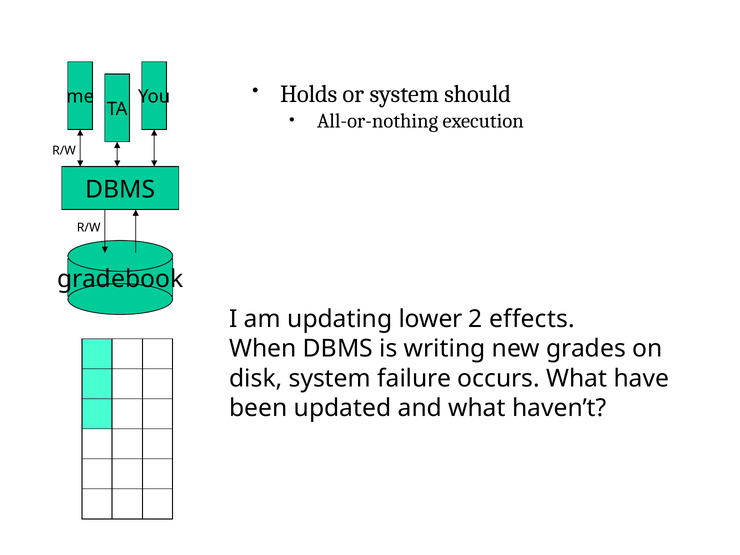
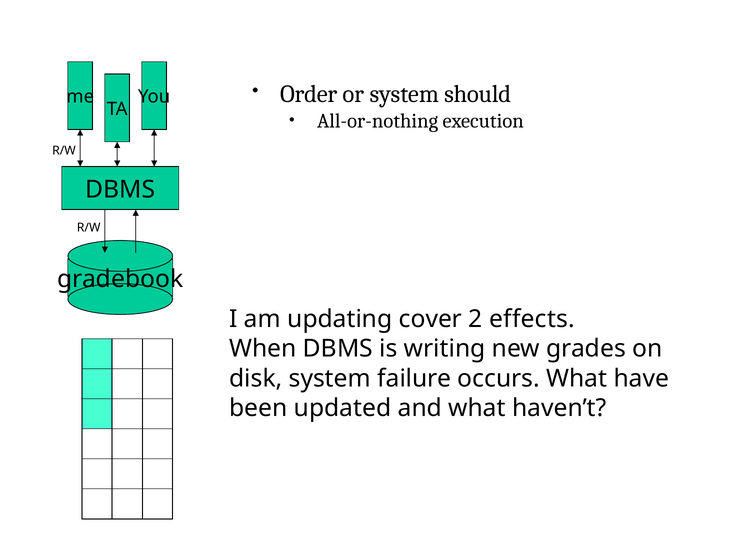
Holds: Holds -> Order
lower: lower -> cover
